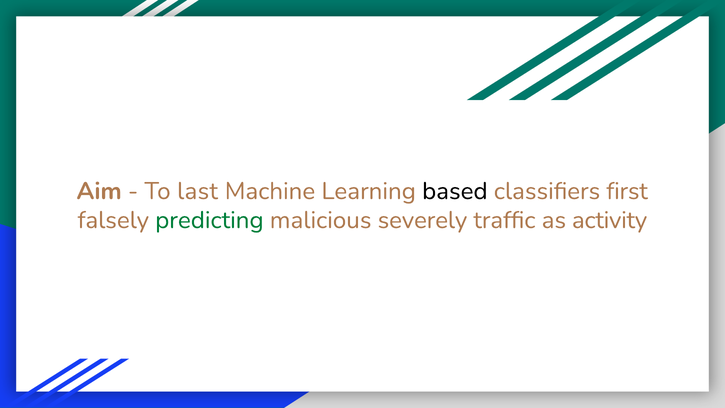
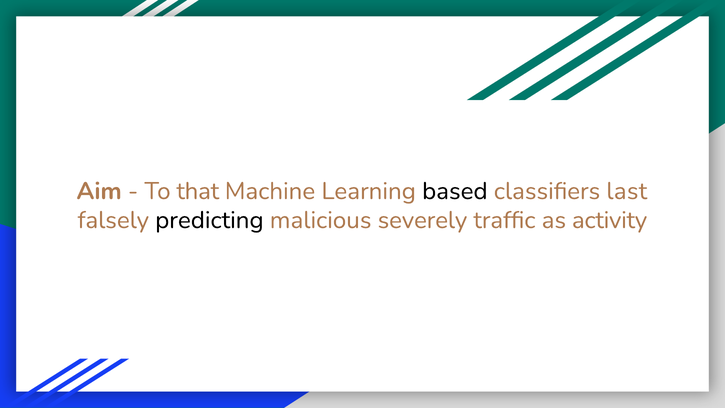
last: last -> that
first: first -> last
predicting colour: green -> black
